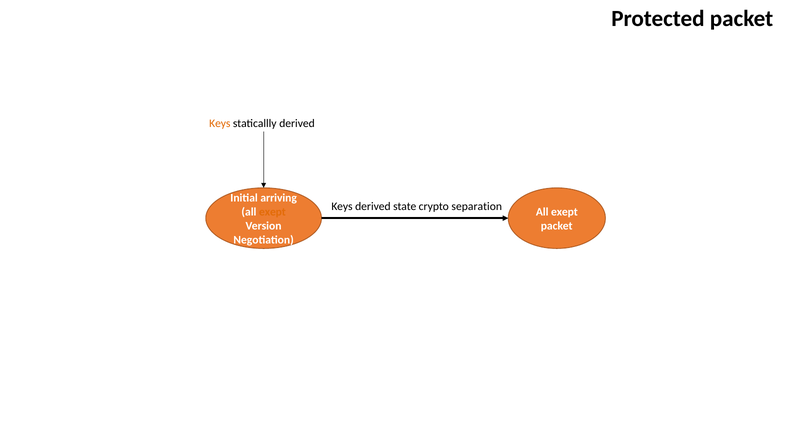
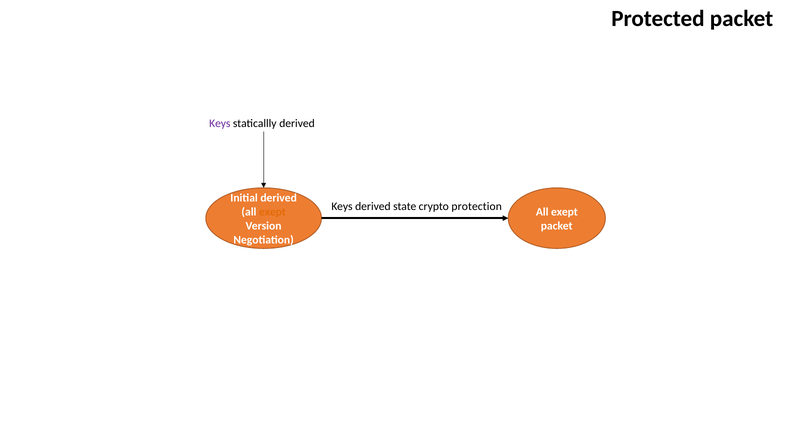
Keys at (220, 124) colour: orange -> purple
Initial arriving: arriving -> derived
separation: separation -> protection
